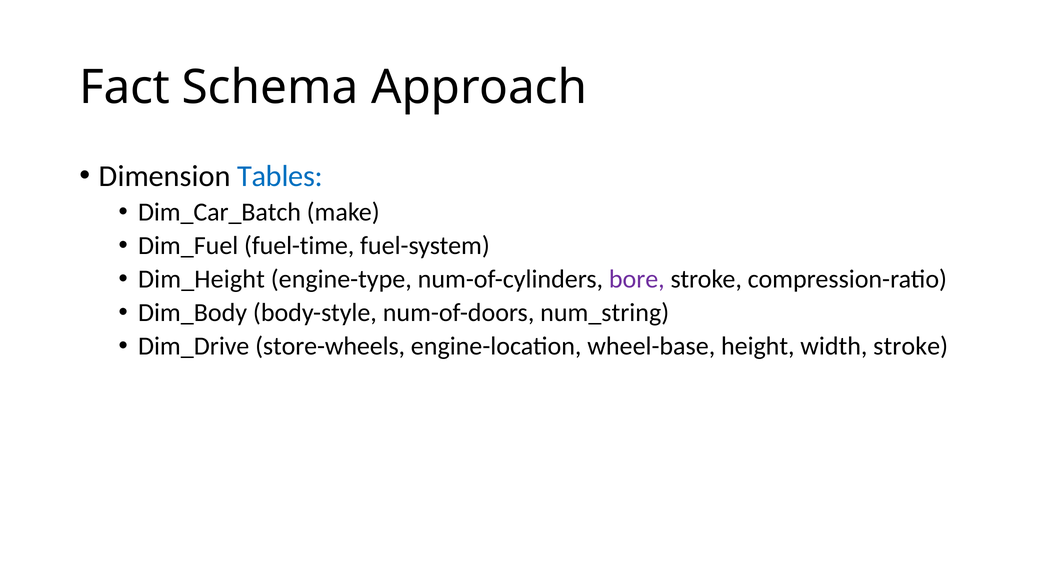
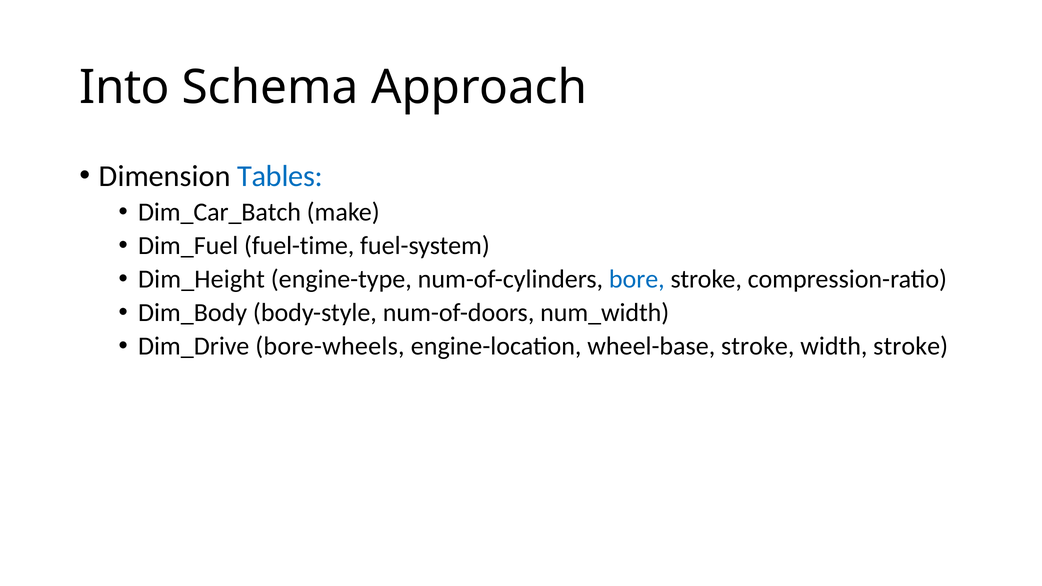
Fact: Fact -> Into
bore colour: purple -> blue
num_string: num_string -> num_width
store-wheels: store-wheels -> bore-wheels
wheel-base height: height -> stroke
